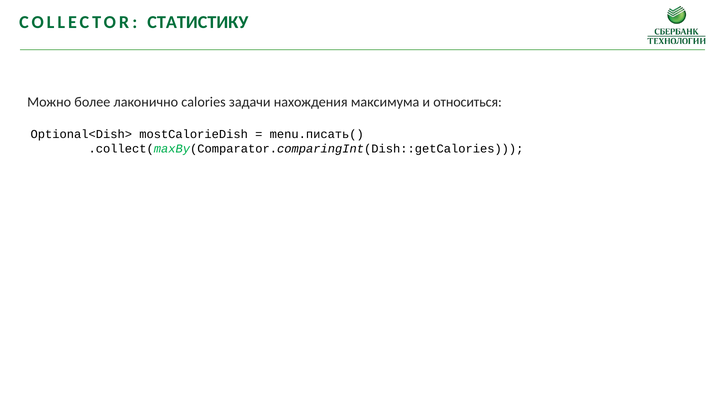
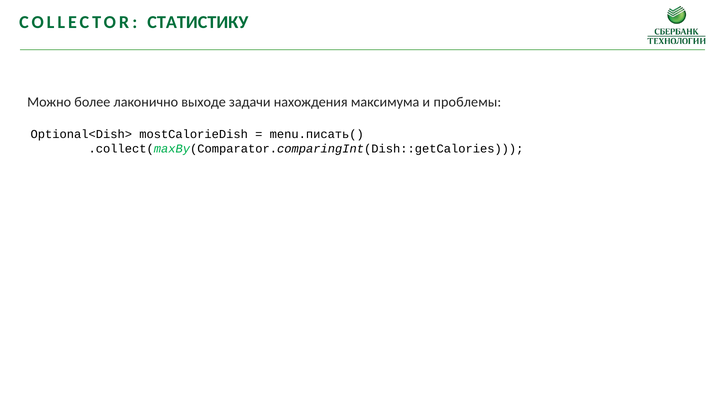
calories: calories -> выходе
относиться: относиться -> проблемы
